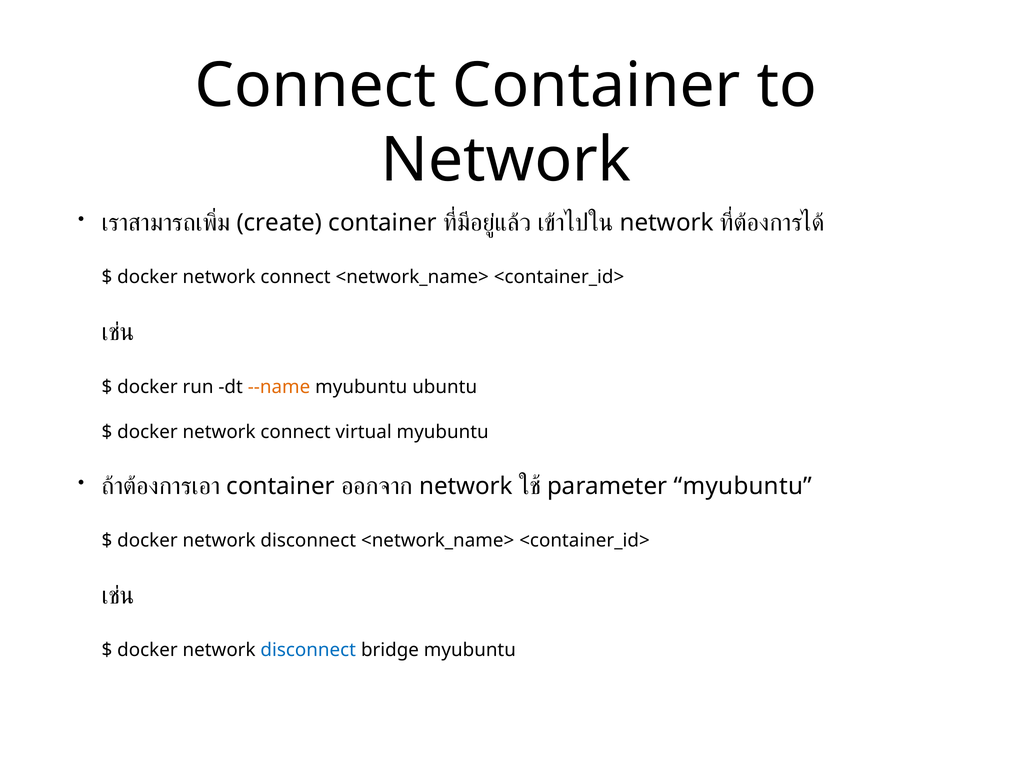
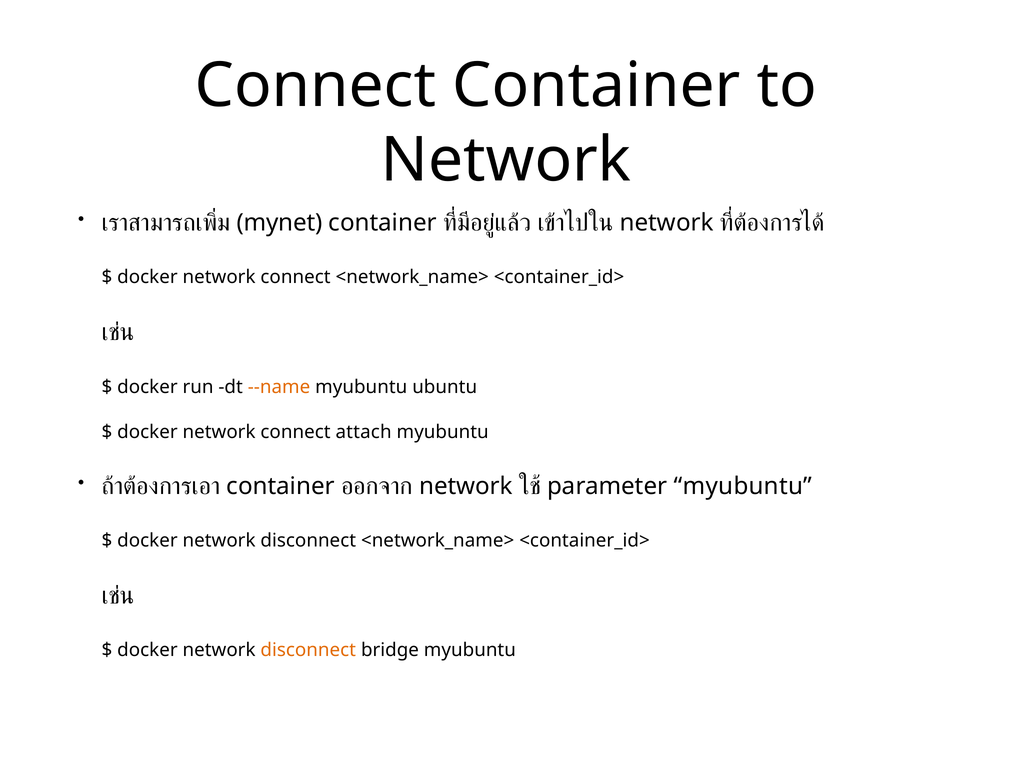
create: create -> mynet
virtual: virtual -> attach
disconnect at (308, 650) colour: blue -> orange
